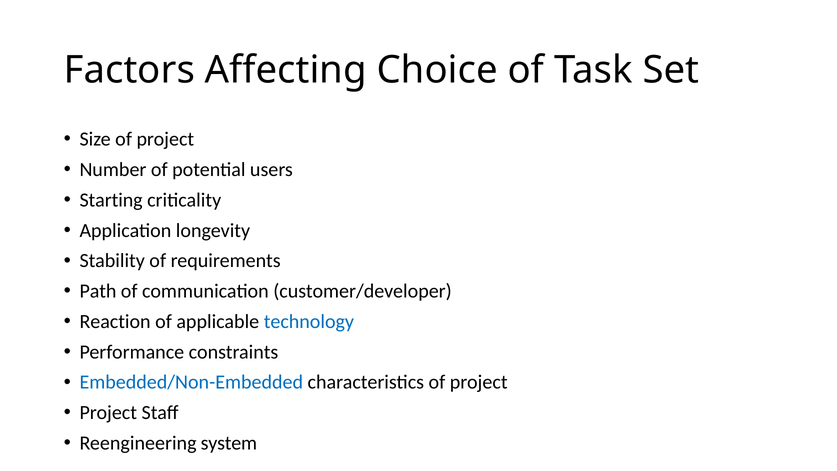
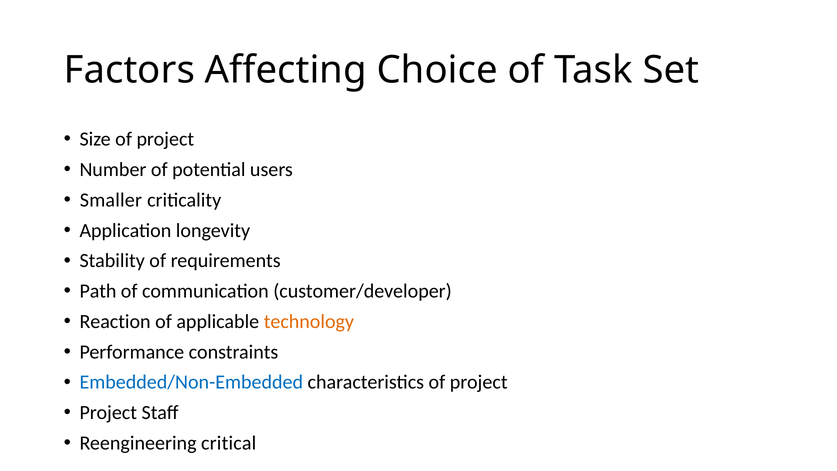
Starting: Starting -> Smaller
technology colour: blue -> orange
system: system -> critical
